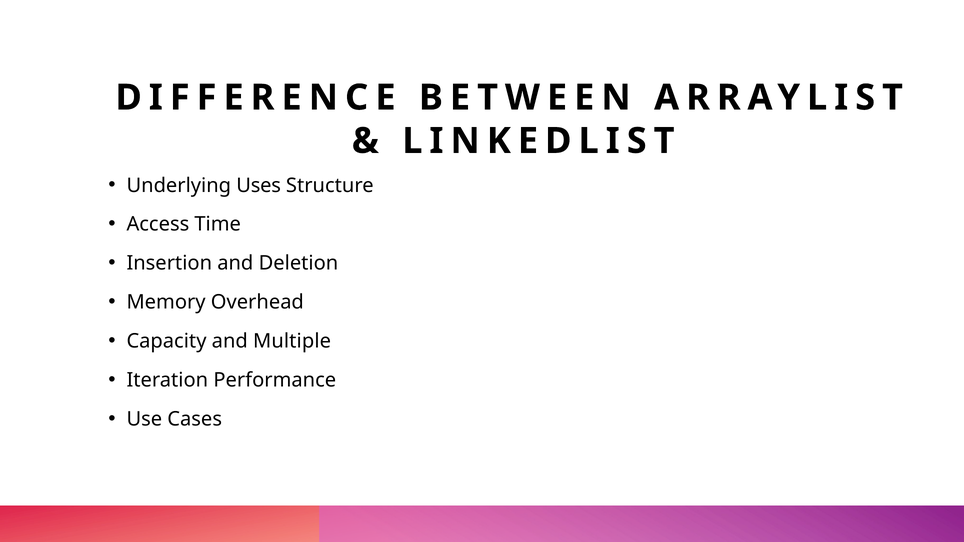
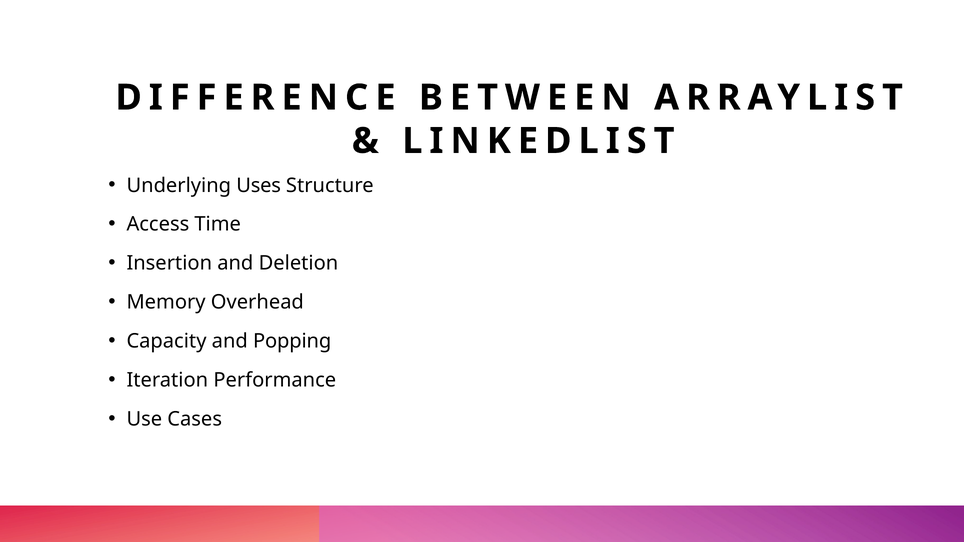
Multiple: Multiple -> Popping
